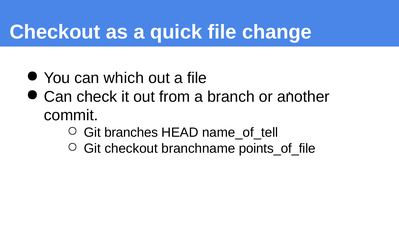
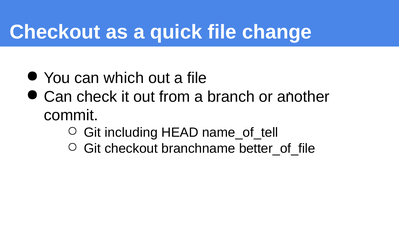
branches: branches -> including
points_of_file: points_of_file -> better_of_file
